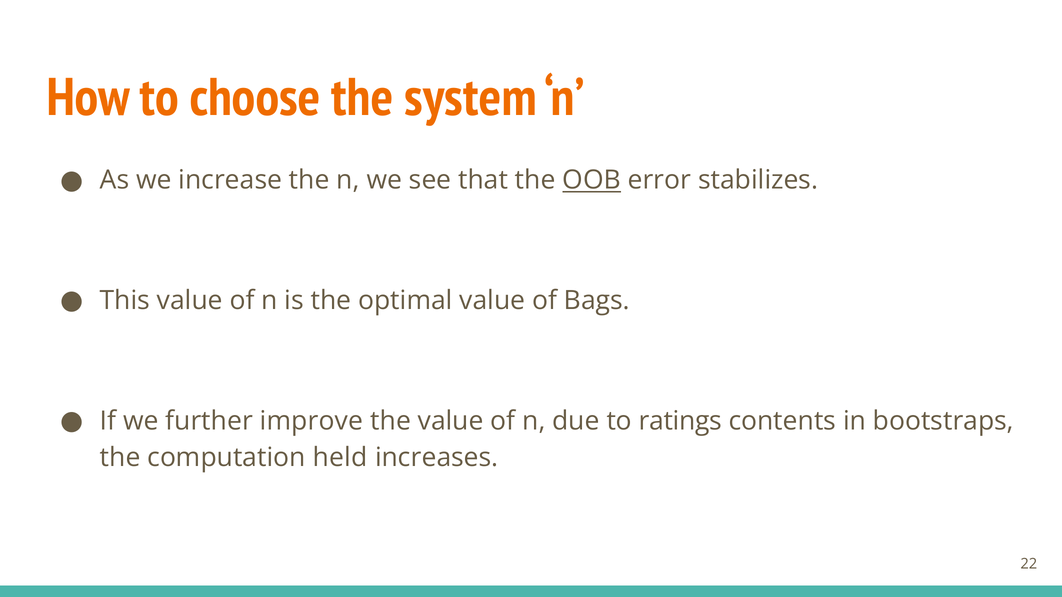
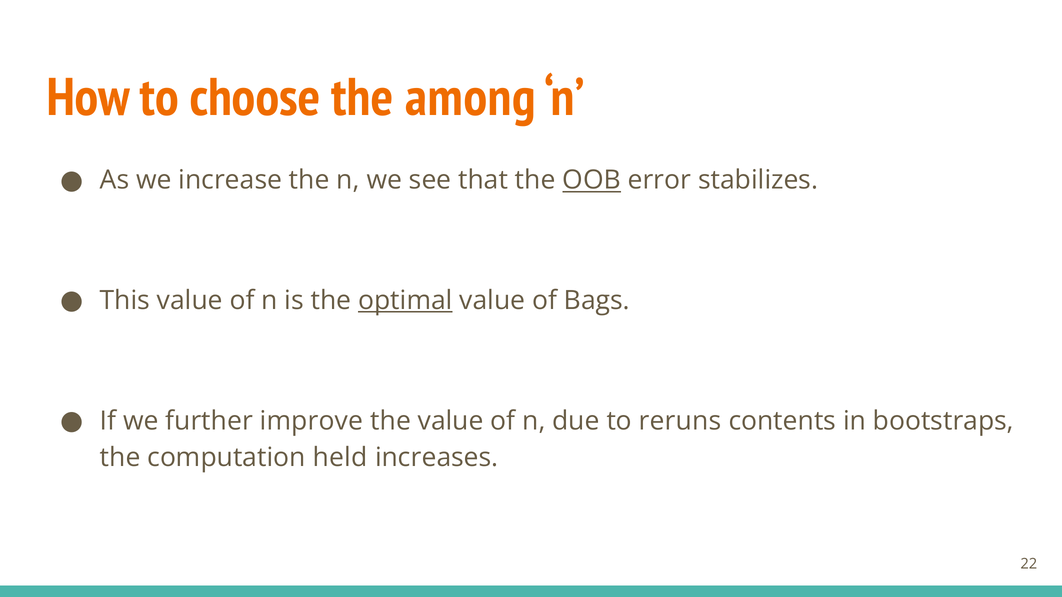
system: system -> among
optimal underline: none -> present
ratings: ratings -> reruns
